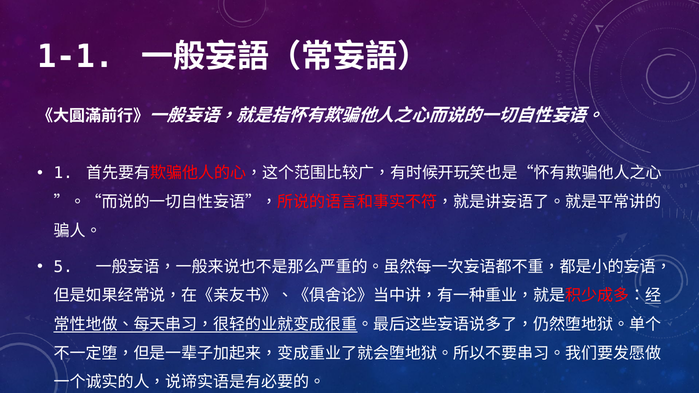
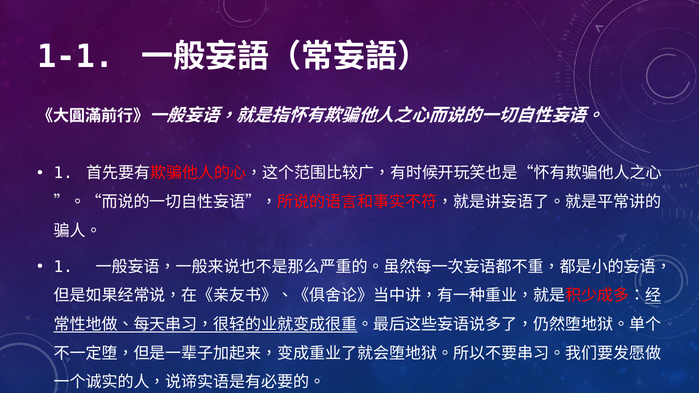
5 at (63, 267): 5 -> 1
